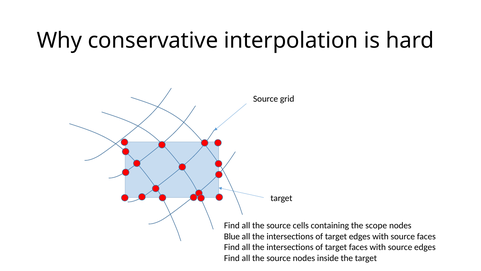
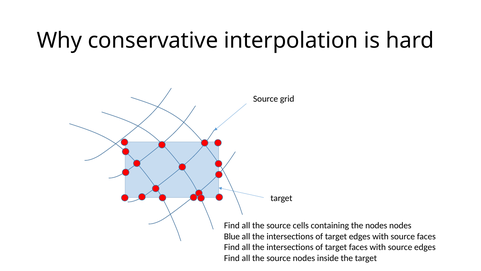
the scope: scope -> nodes
